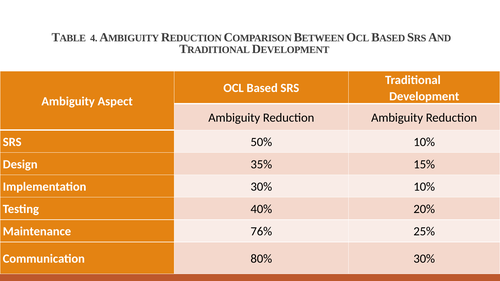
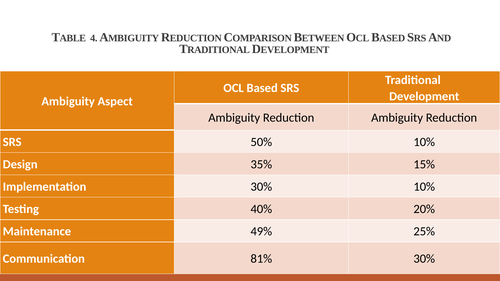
76%: 76% -> 49%
80%: 80% -> 81%
